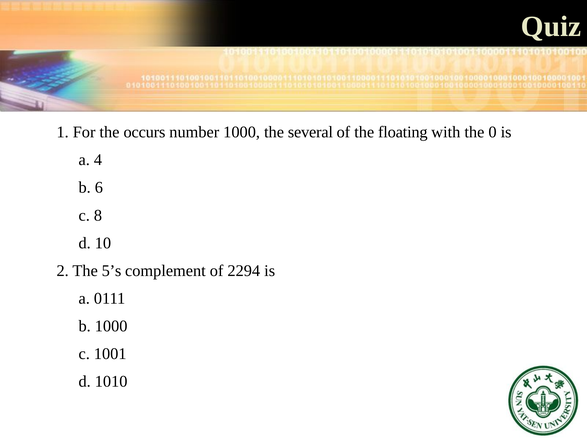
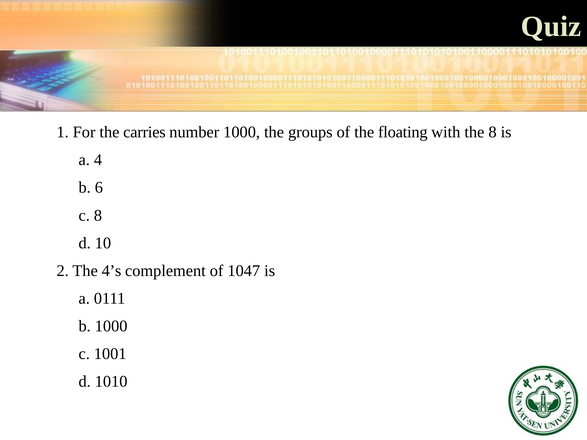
occurs: occurs -> carries
several: several -> groups
the 0: 0 -> 8
5’s: 5’s -> 4’s
2294: 2294 -> 1047
